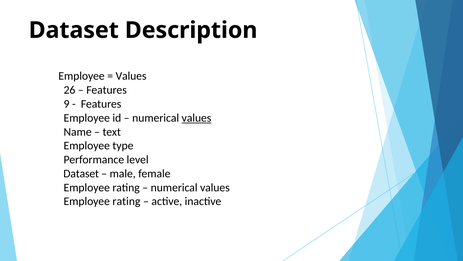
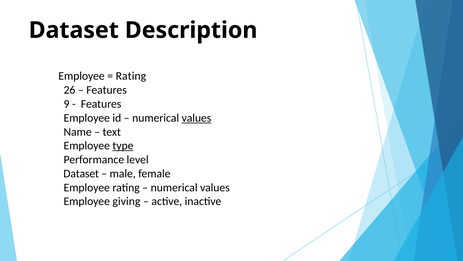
Values at (131, 76): Values -> Rating
type underline: none -> present
rating at (126, 201): rating -> giving
